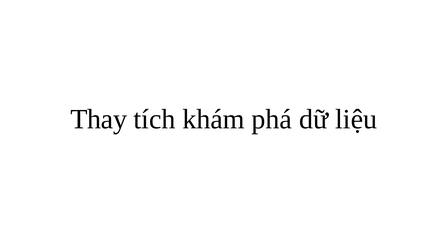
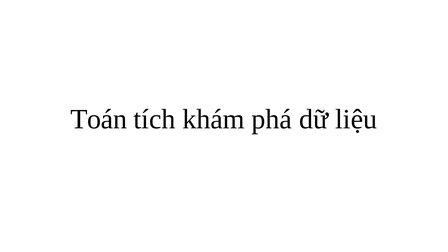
Thay: Thay -> Toán
